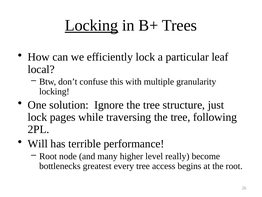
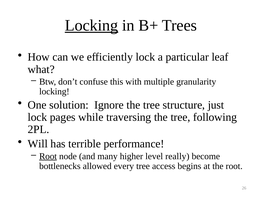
local: local -> what
Root at (48, 156) underline: none -> present
greatest: greatest -> allowed
